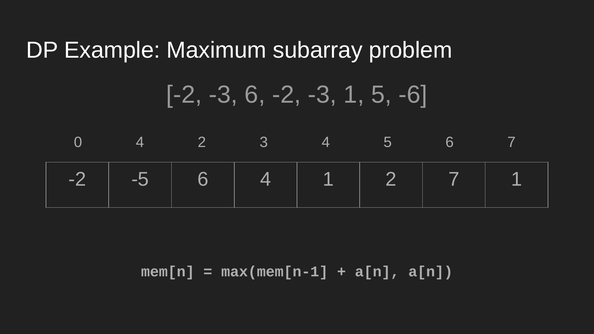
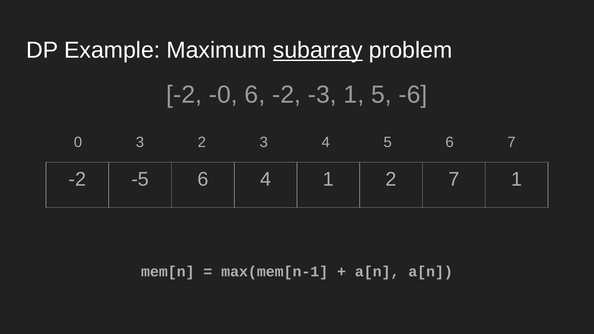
subarray underline: none -> present
-3 at (223, 95): -3 -> -0
0 4: 4 -> 3
